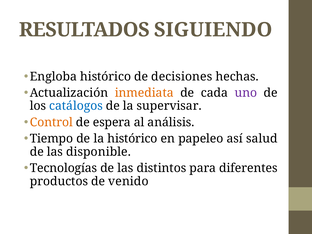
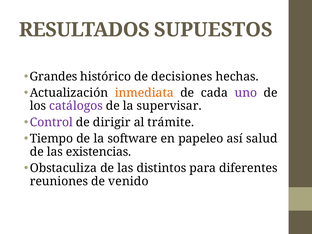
SIGUIENDO: SIGUIENDO -> SUPUESTOS
Engloba: Engloba -> Grandes
catálogos colour: blue -> purple
Control colour: orange -> purple
espera: espera -> dirigir
análisis: análisis -> trámite
la histórico: histórico -> software
disponible: disponible -> existencias
Tecnologías: Tecnologías -> Obstaculiza
productos: productos -> reuniones
